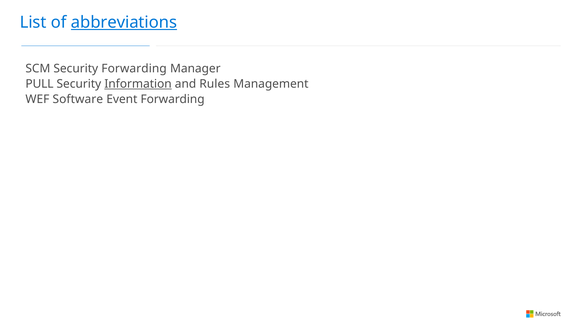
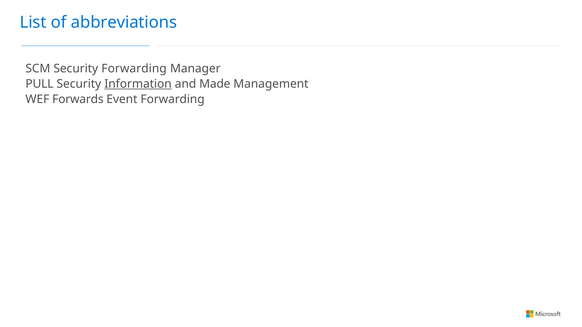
abbreviations underline: present -> none
Rules: Rules -> Made
Software: Software -> Forwards
